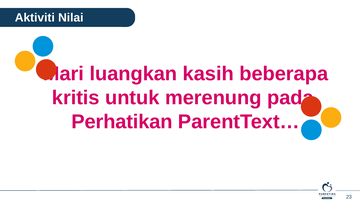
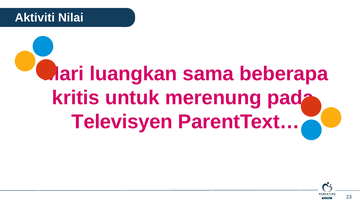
kasih: kasih -> sama
Perhatikan: Perhatikan -> Televisyen
